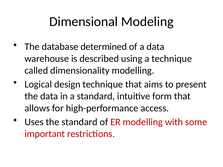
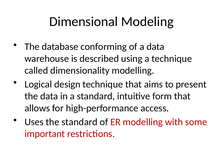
determined: determined -> conforming
